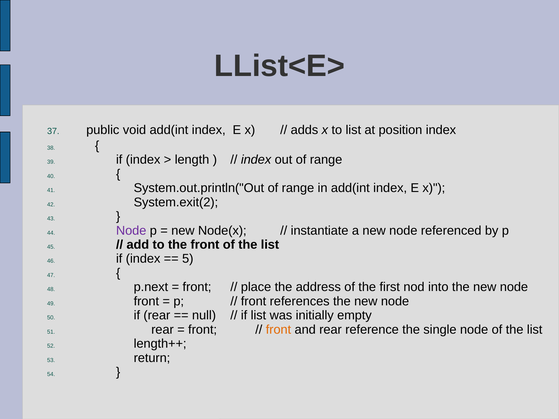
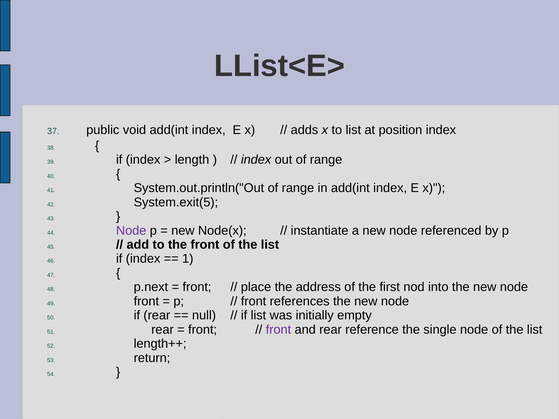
System.exit(2: System.exit(2 -> System.exit(5
5: 5 -> 1
front at (278, 330) colour: orange -> purple
